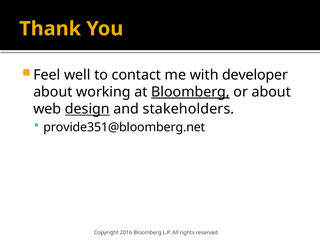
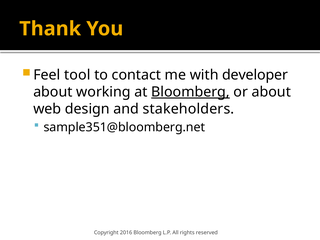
well: well -> tool
design underline: present -> none
provide351@bloomberg.net: provide351@bloomberg.net -> sample351@bloomberg.net
